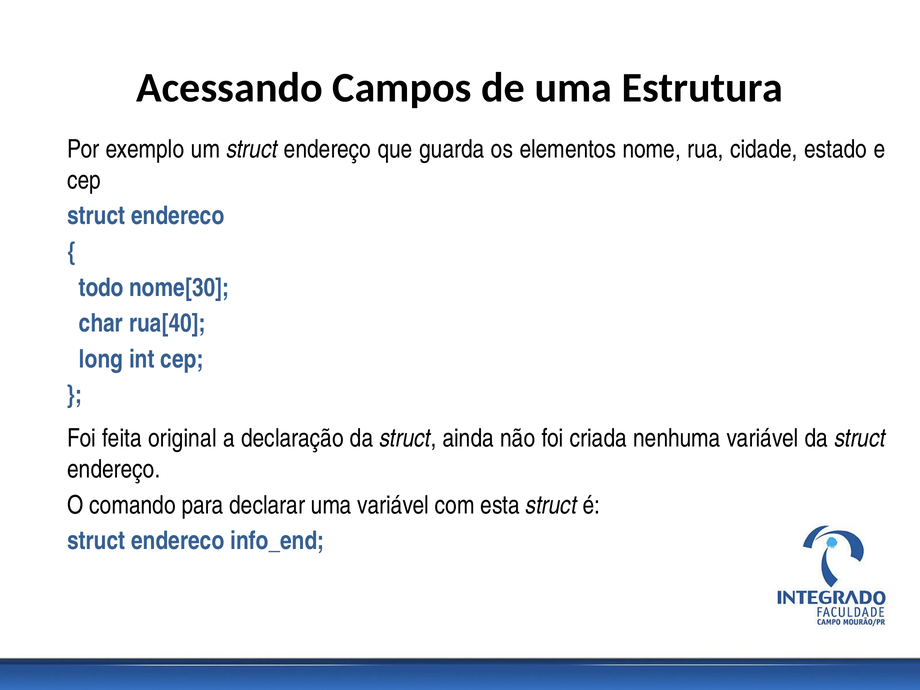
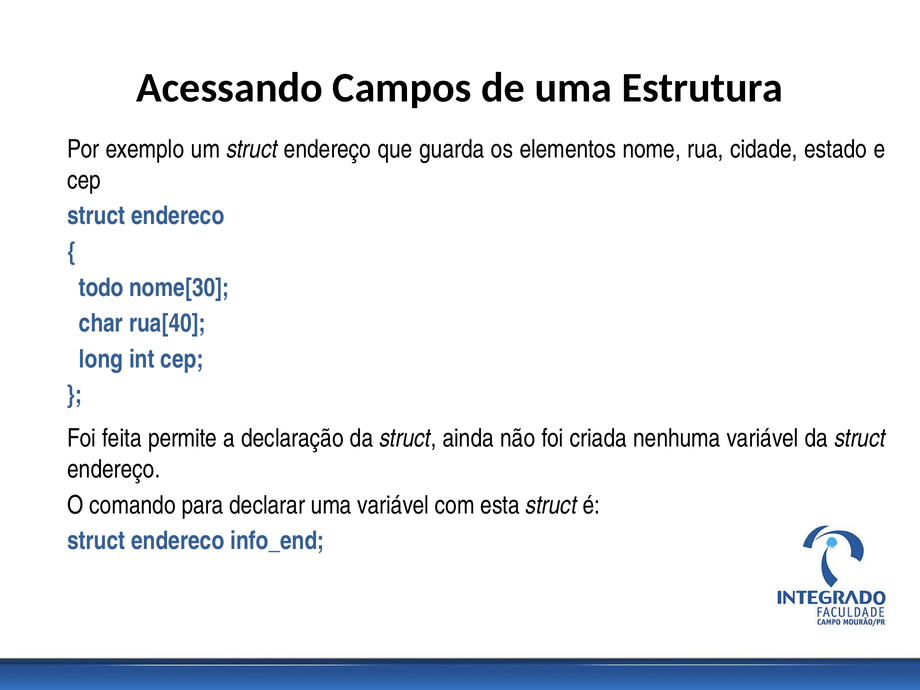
original: original -> permite
